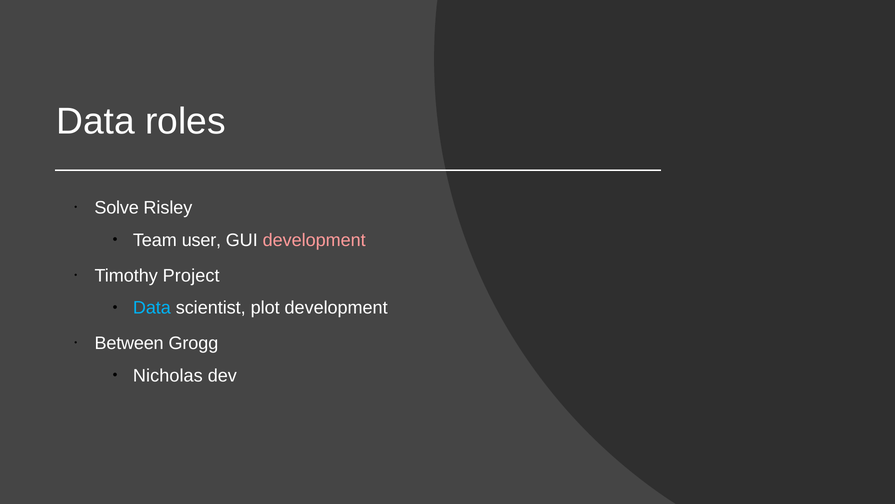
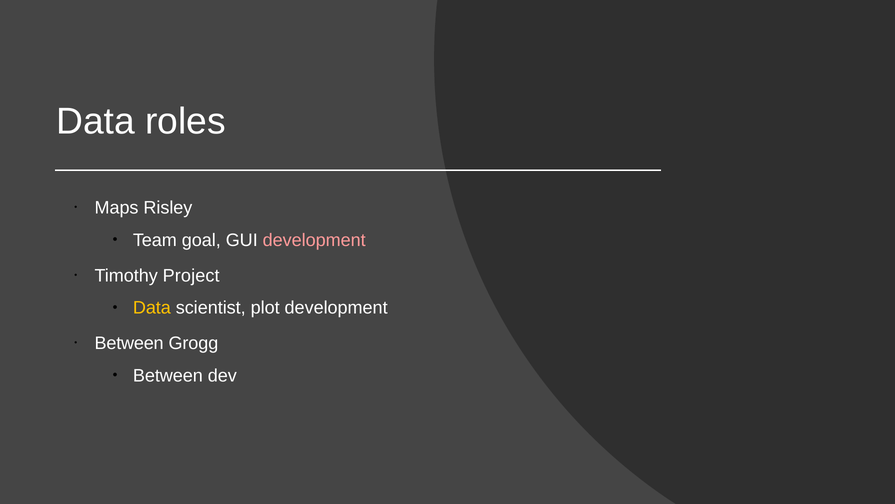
Solve: Solve -> Maps
user: user -> goal
Data at (152, 308) colour: light blue -> yellow
Nicholas at (168, 375): Nicholas -> Between
